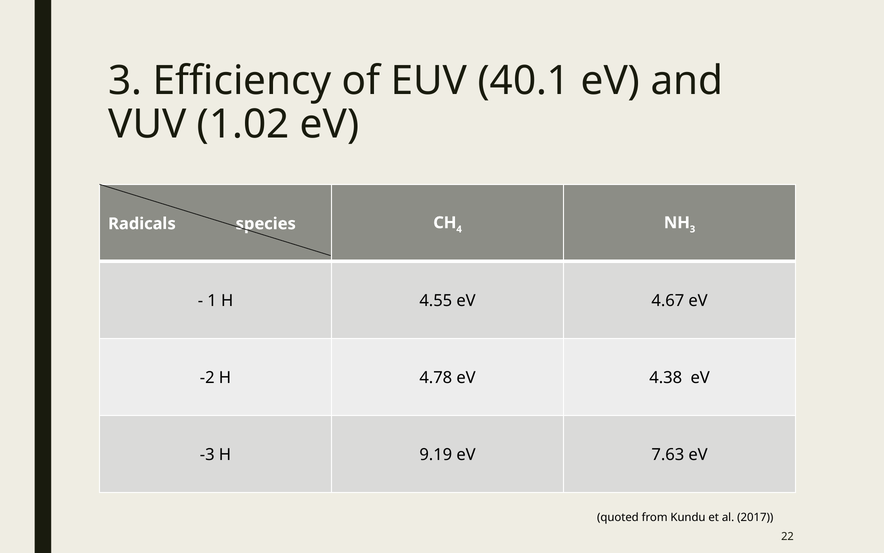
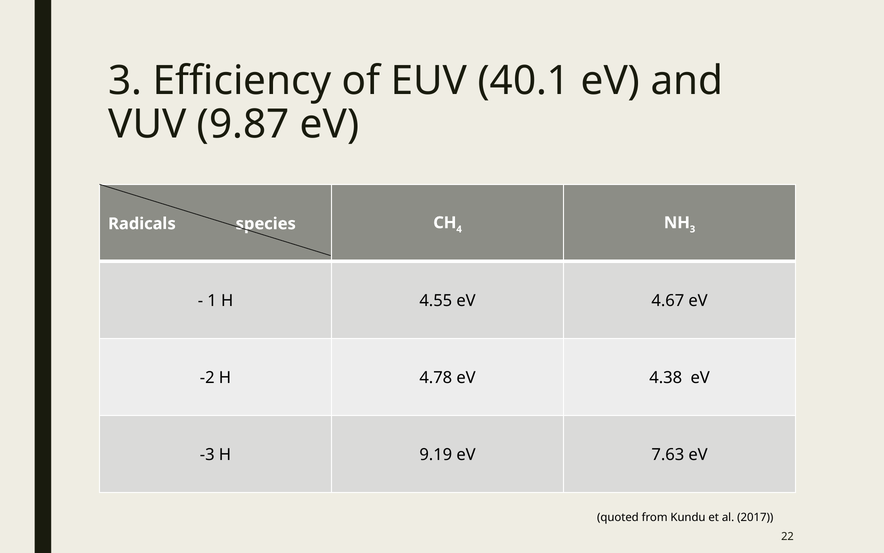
1.02: 1.02 -> 9.87
